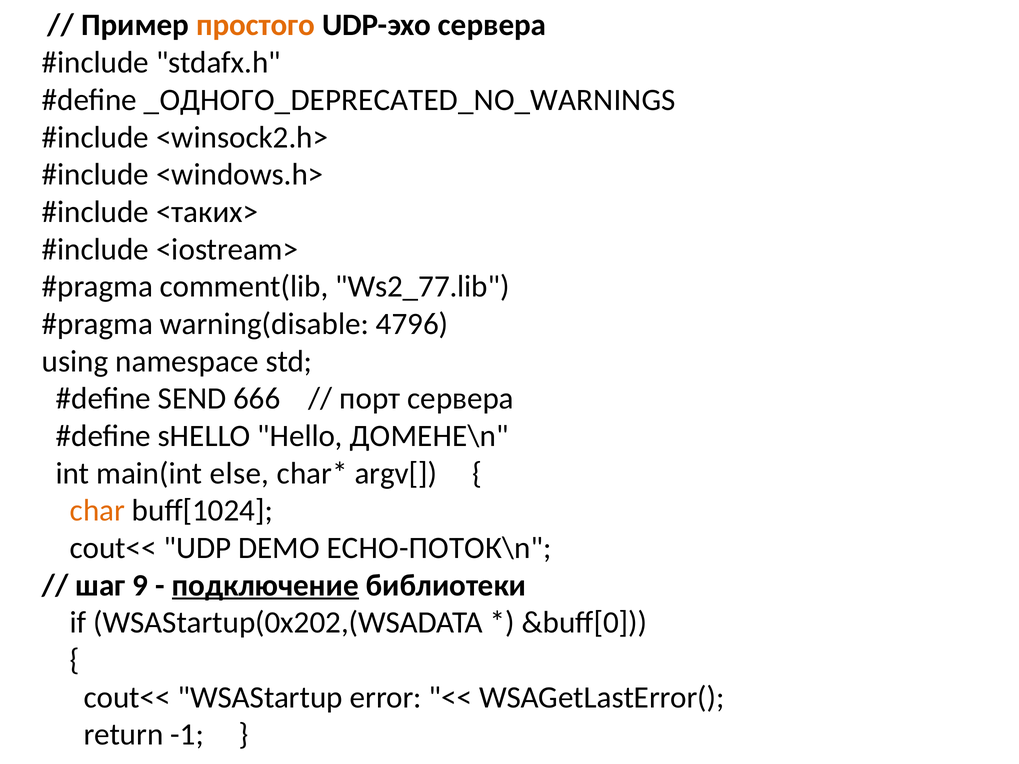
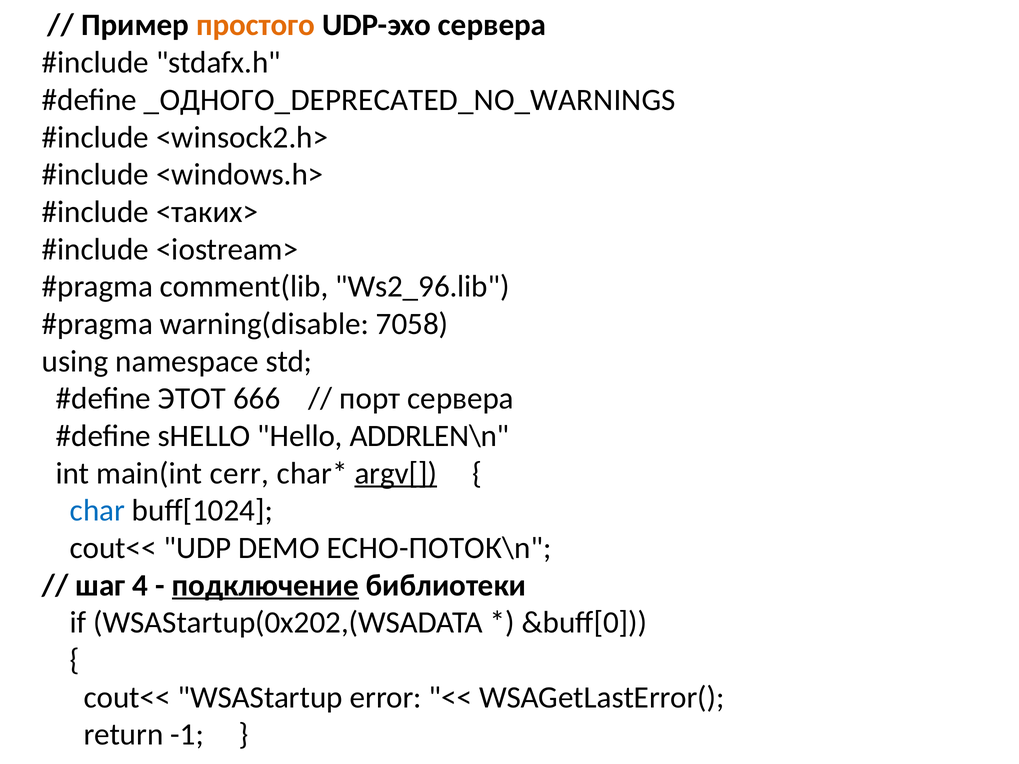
Ws2_77.lib: Ws2_77.lib -> Ws2_96.lib
4796: 4796 -> 7058
SEND: SEND -> ЭТОТ
ДОМЕНЕ\n: ДОМЕНЕ\n -> ADDRLEN\n
else: else -> cerr
argv[ underline: none -> present
char colour: orange -> blue
9: 9 -> 4
